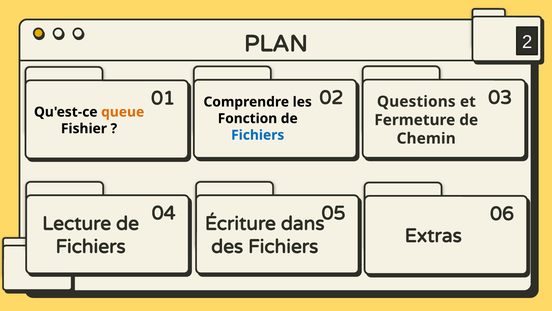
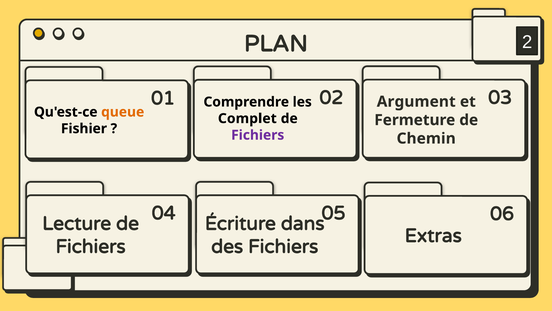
Questions: Questions -> Argument
Fonction: Fonction -> Complet
Fichiers at (258, 135) colour: blue -> purple
